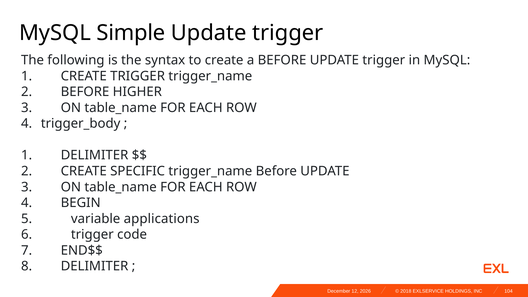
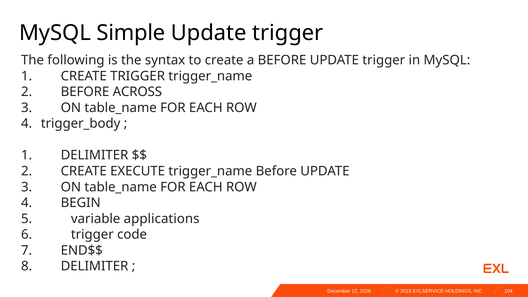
HIGHER: HIGHER -> ACROSS
SPECIFIC: SPECIFIC -> EXECUTE
